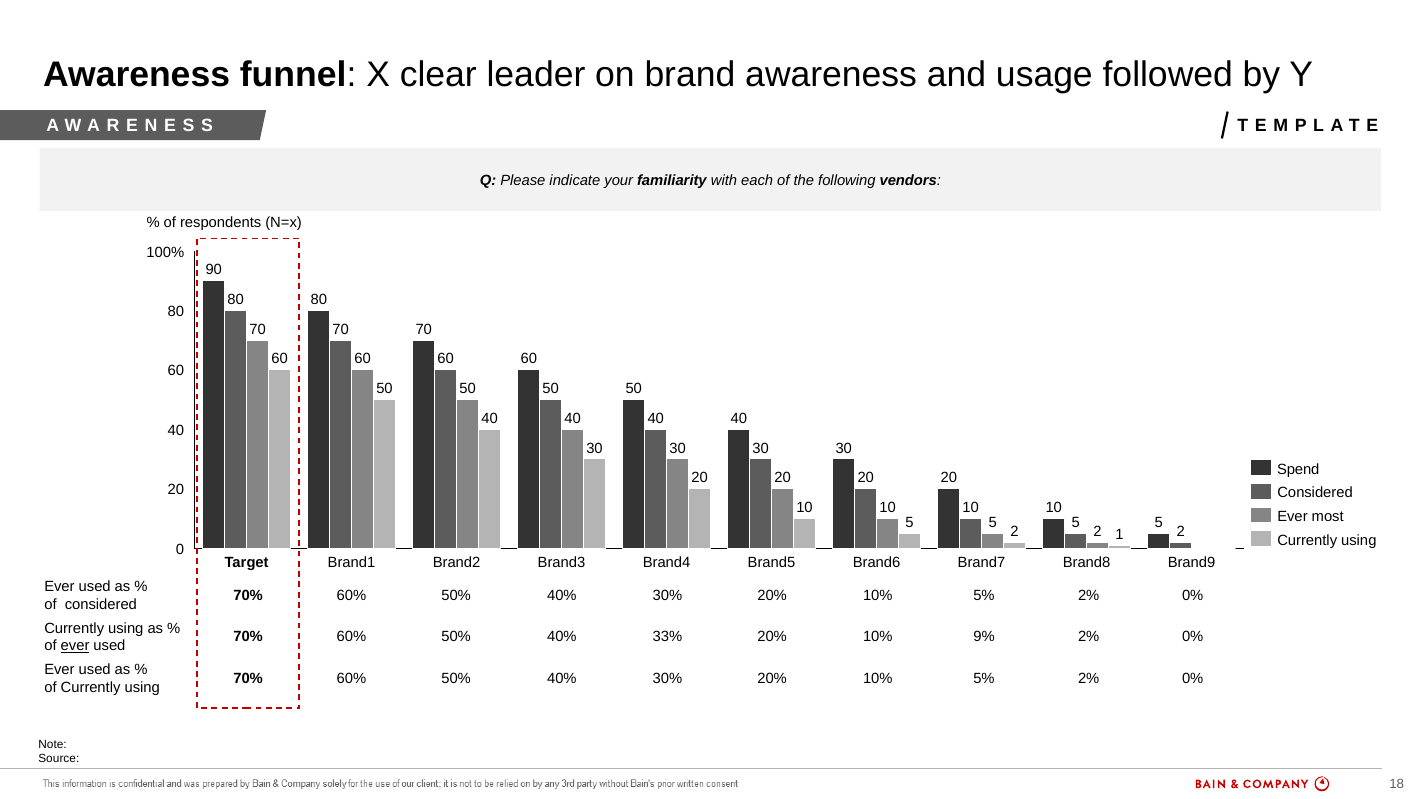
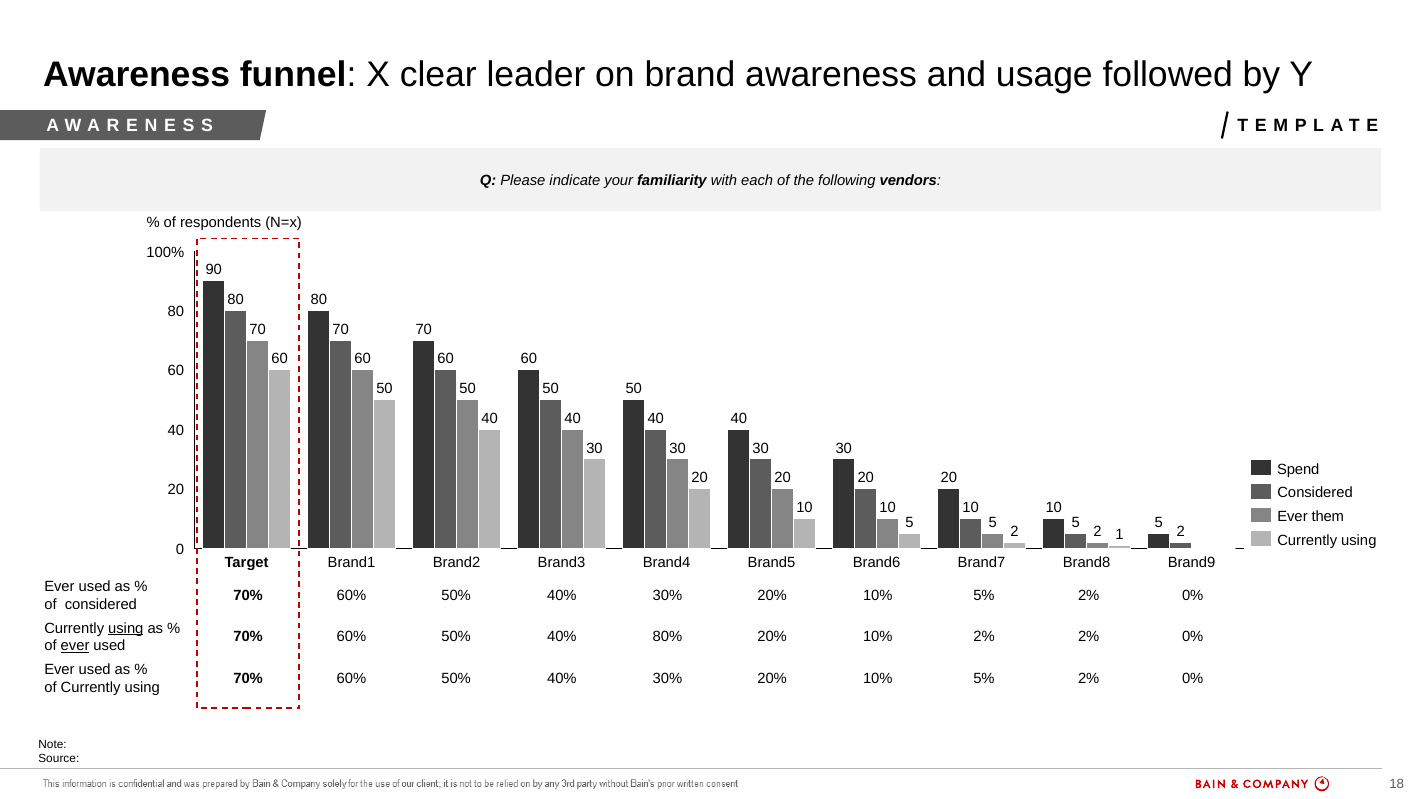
most: most -> them
using at (126, 628) underline: none -> present
33%: 33% -> 80%
10% 9%: 9% -> 2%
